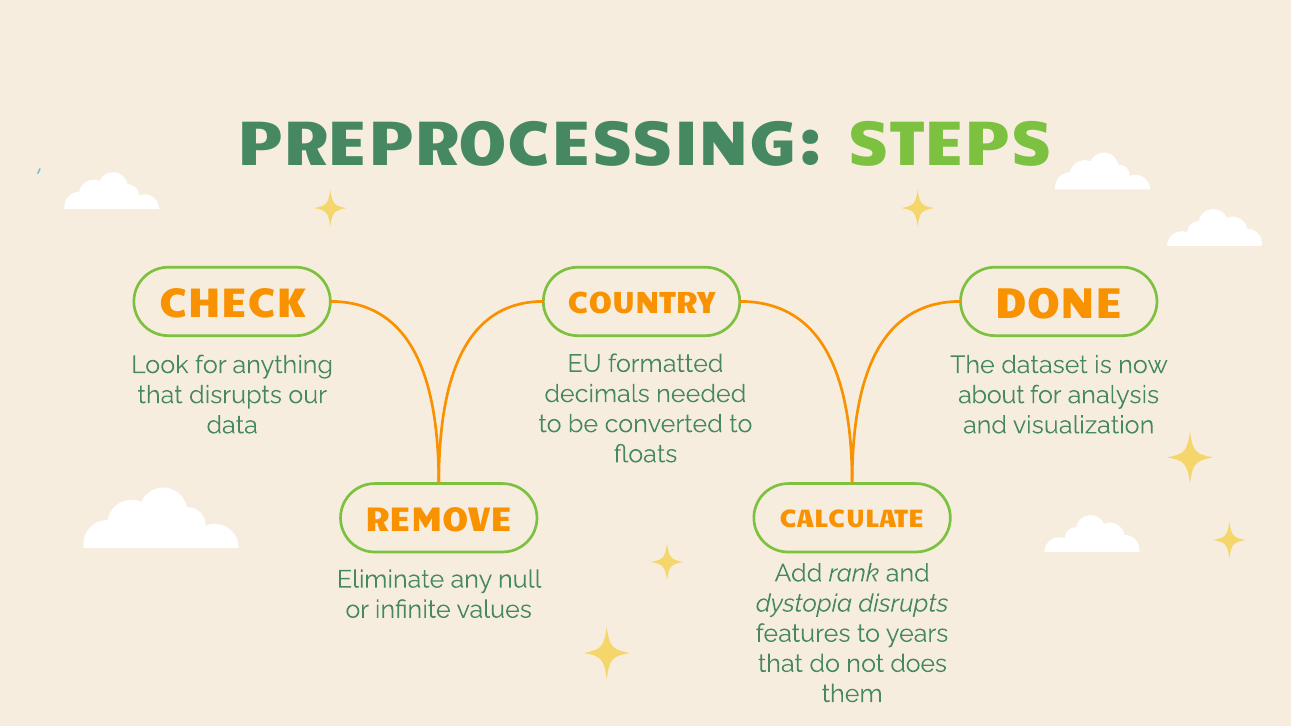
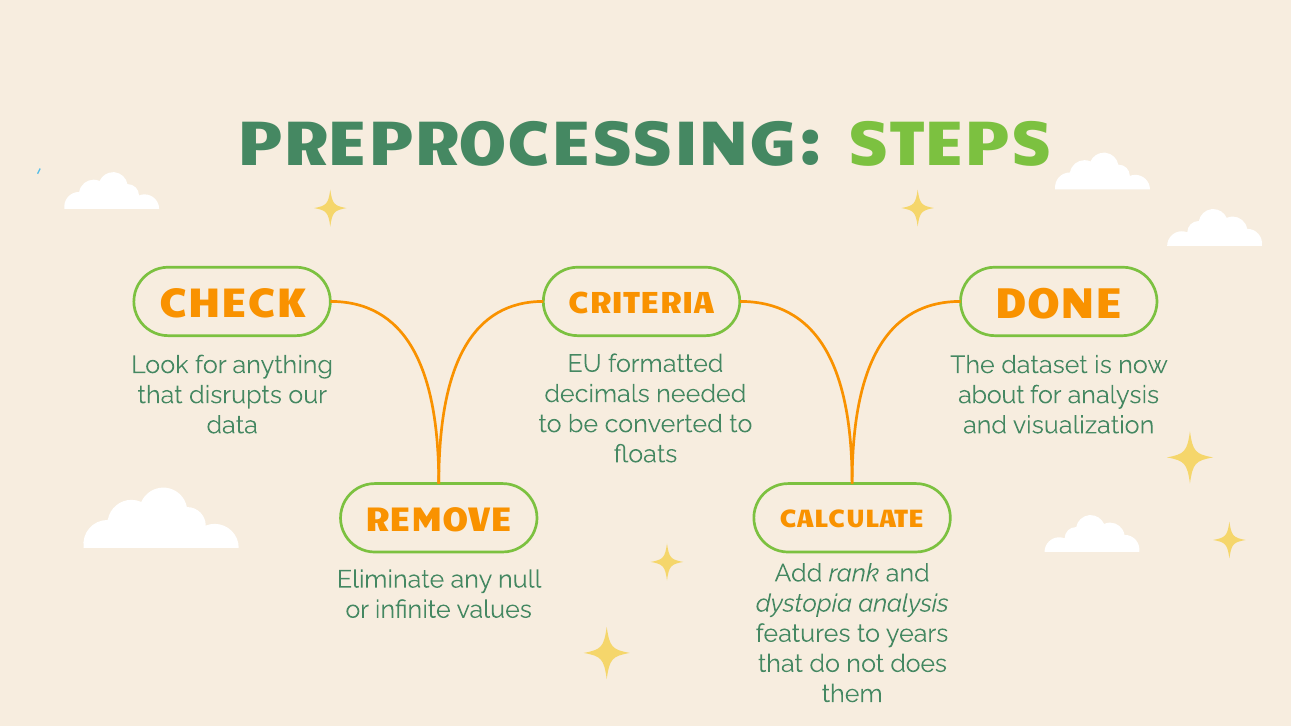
COUNTRY: COUNTRY -> CRITERIA
dystopia disrupts: disrupts -> analysis
